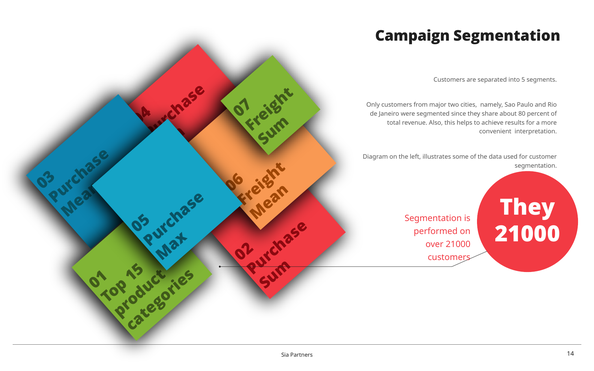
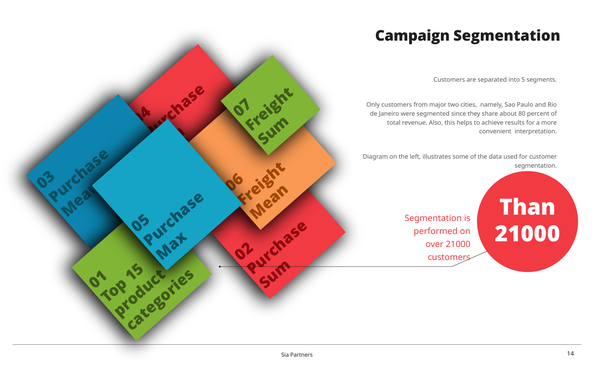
They at (527, 208): They -> Than
